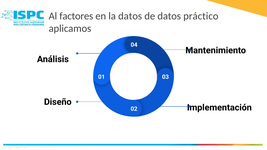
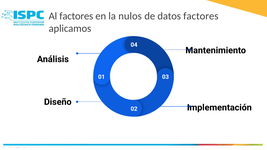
la datos: datos -> nulos
datos práctico: práctico -> factores
